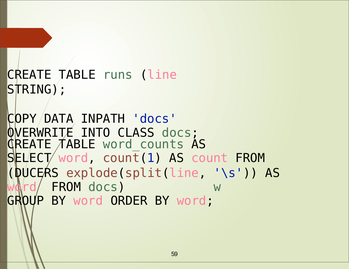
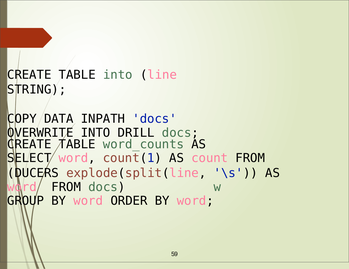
TABLE runs: runs -> into
CLASS: CLASS -> DRILL
